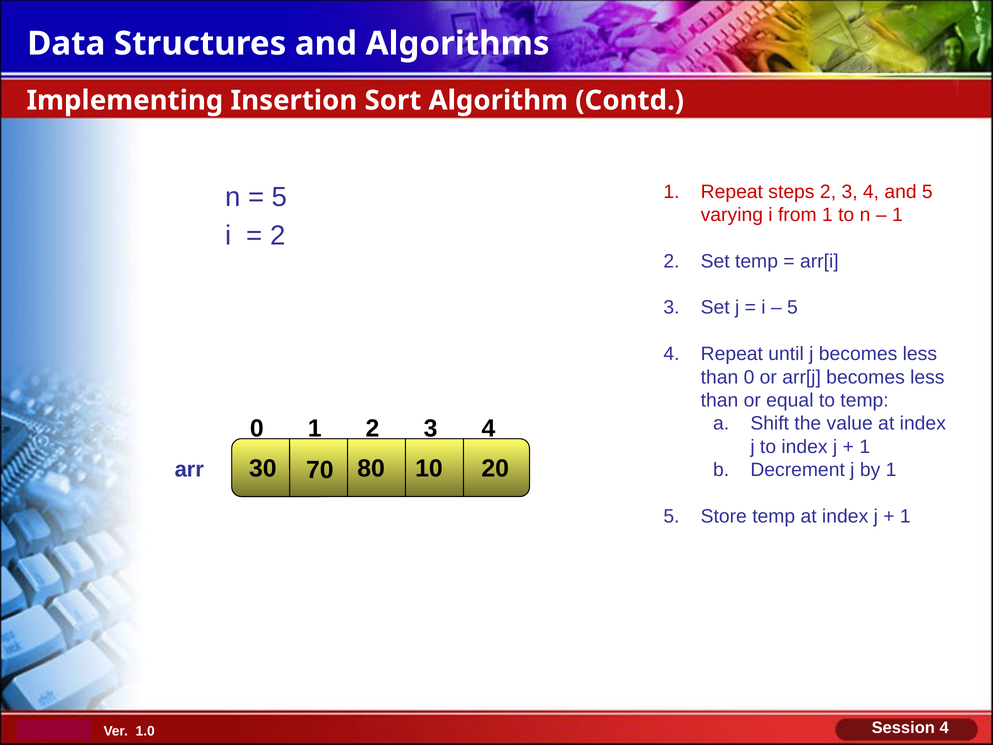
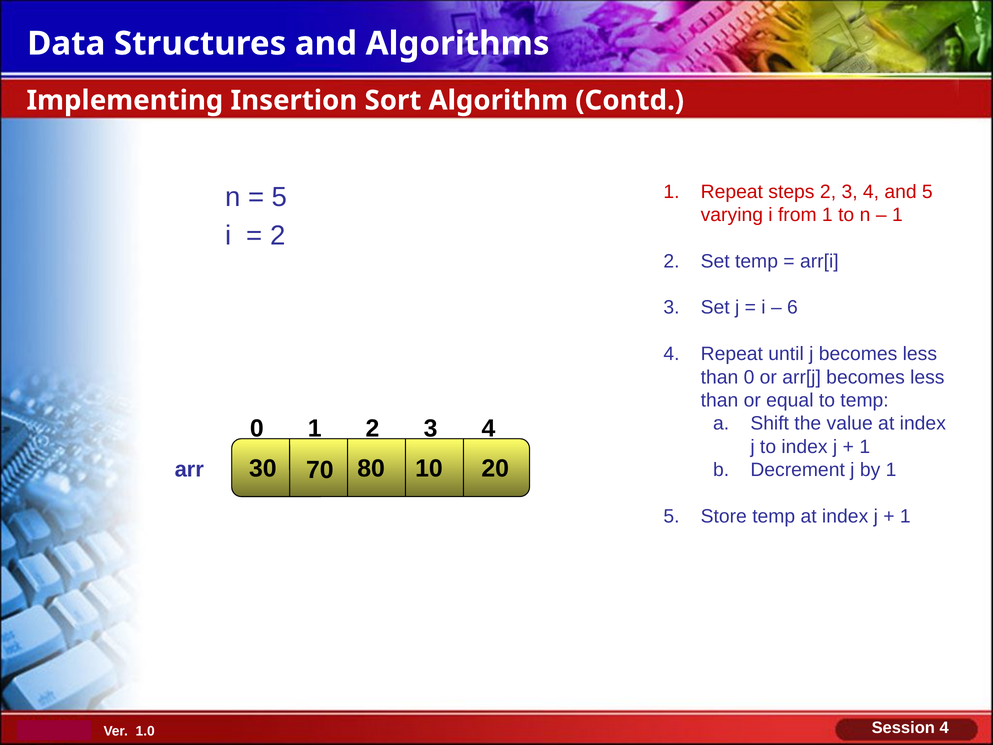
5 at (792, 307): 5 -> 6
